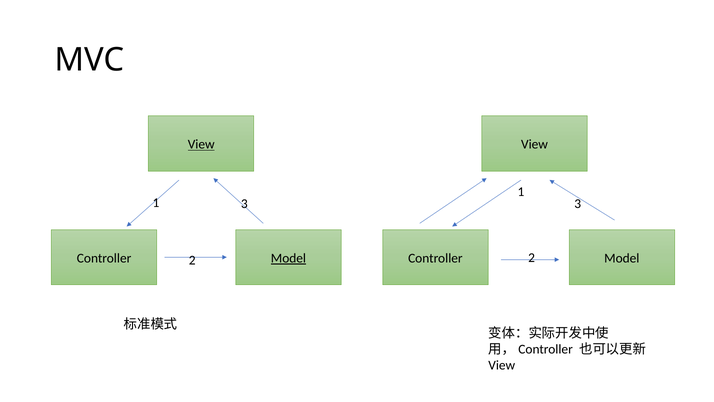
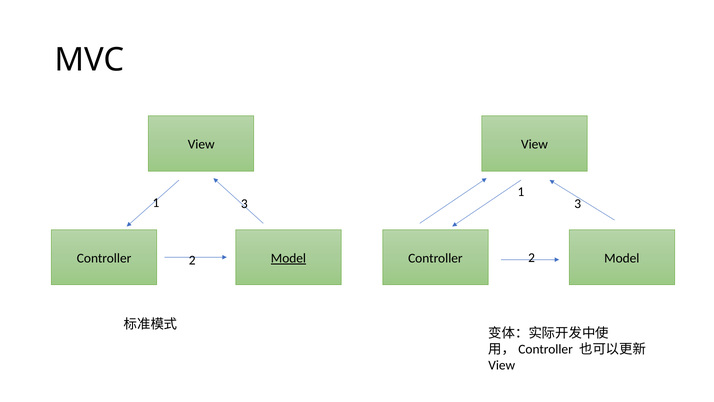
View at (201, 144) underline: present -> none
